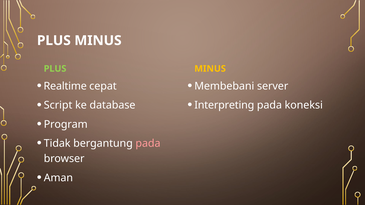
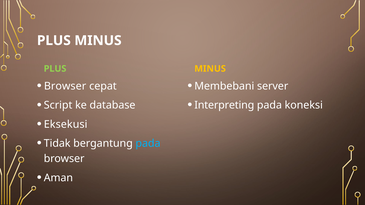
Realtime at (65, 86): Realtime -> Browser
Program: Program -> Eksekusi
pada at (148, 144) colour: pink -> light blue
